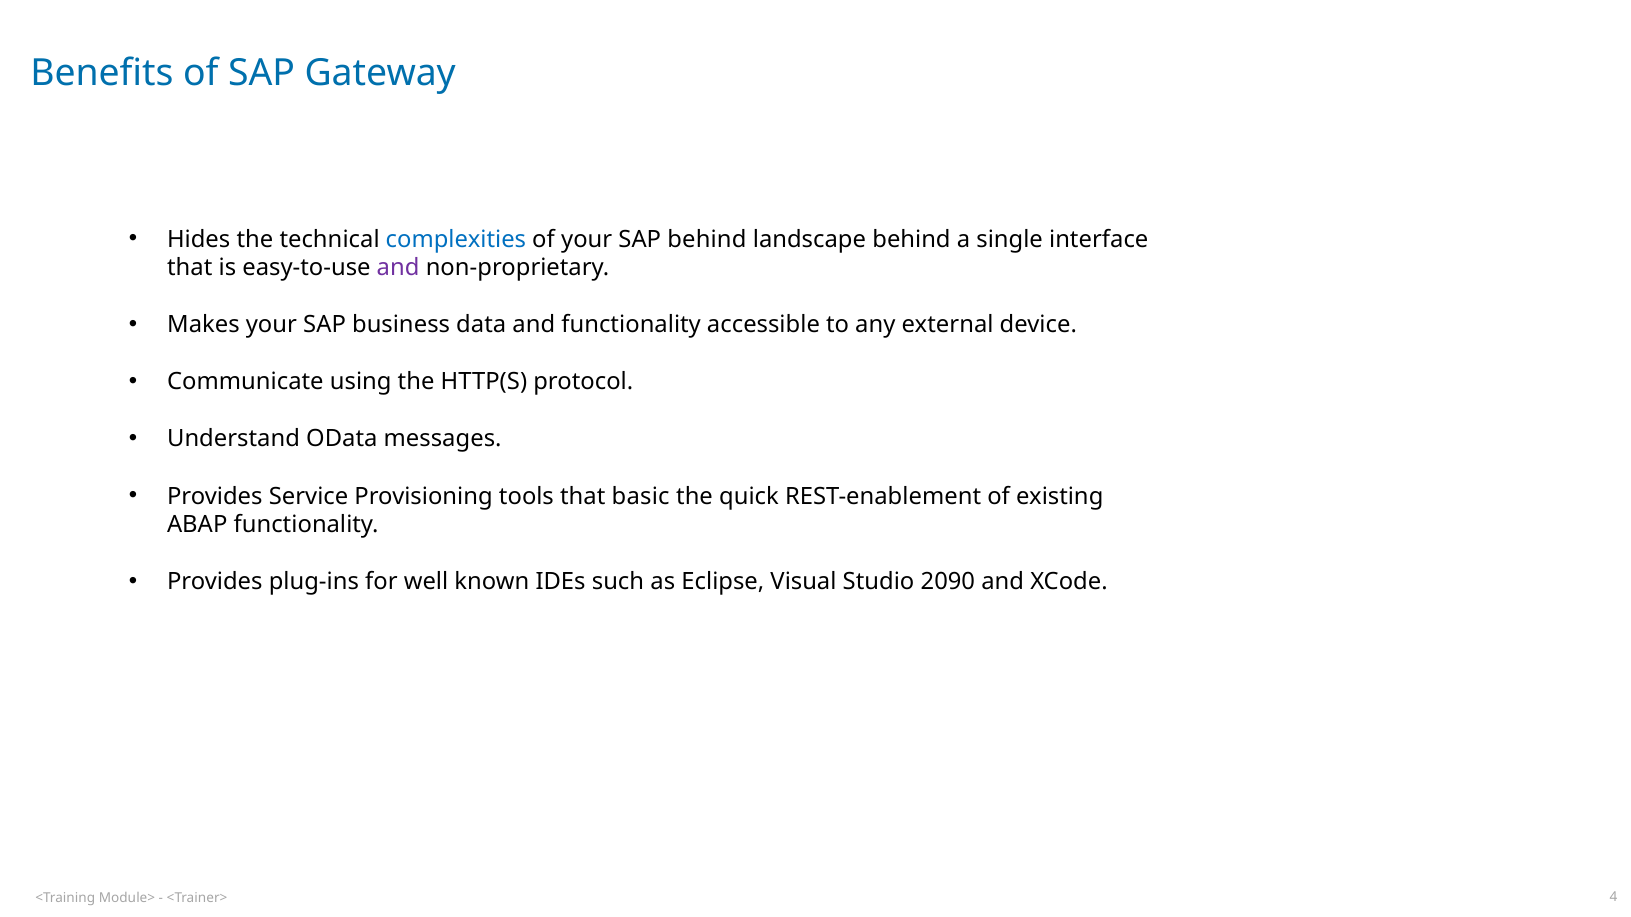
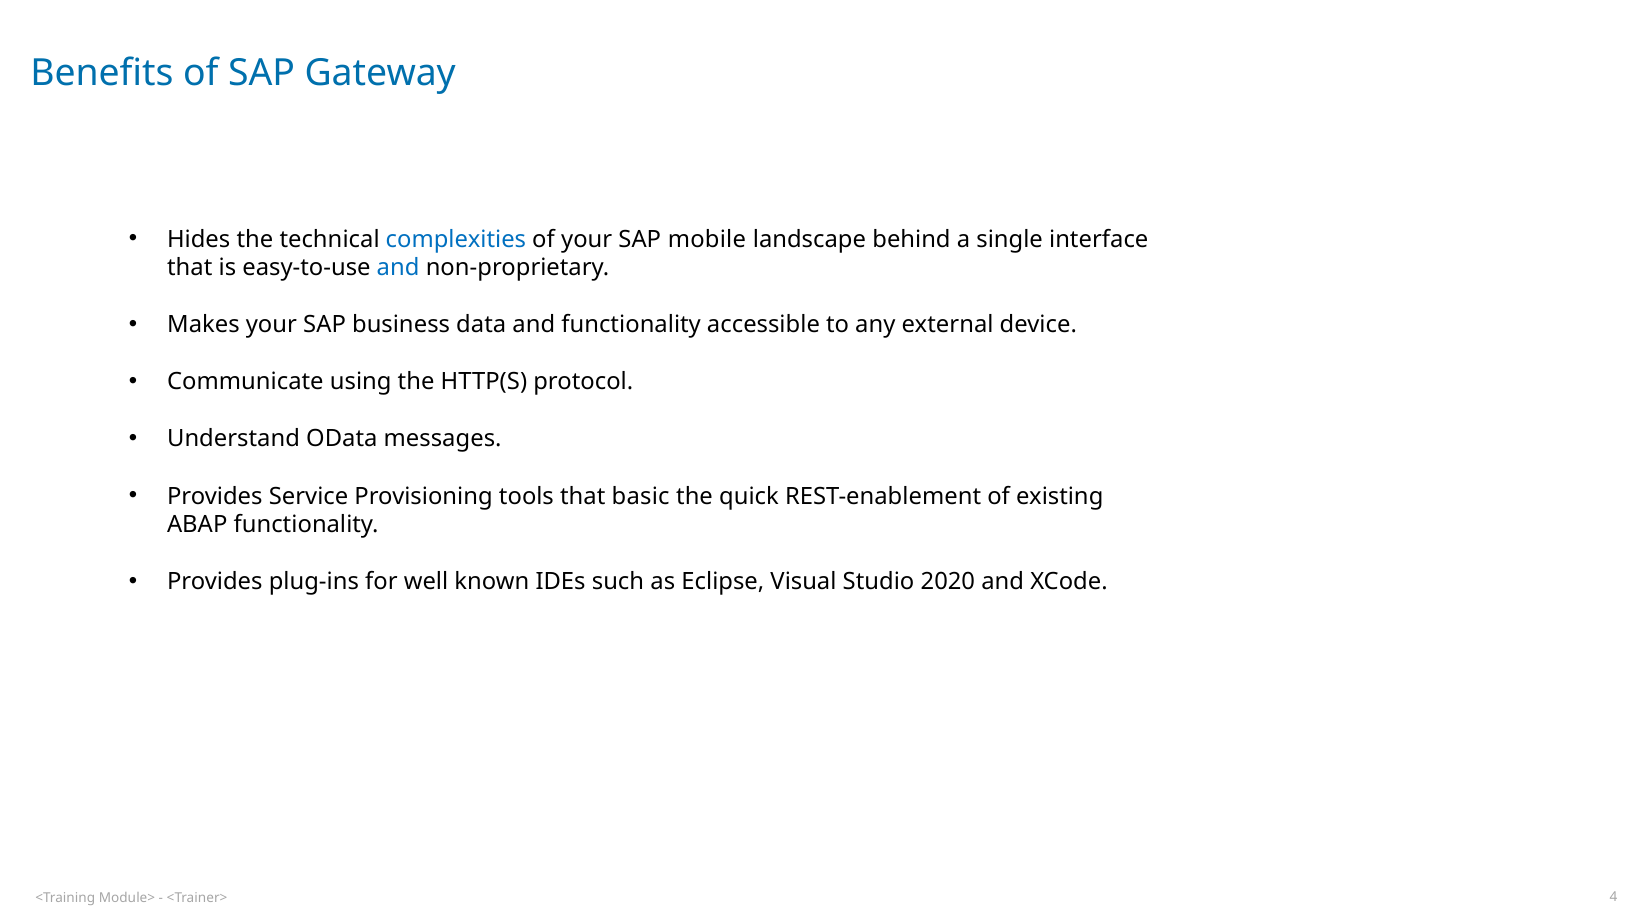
SAP behind: behind -> mobile
and at (398, 268) colour: purple -> blue
2090: 2090 -> 2020
